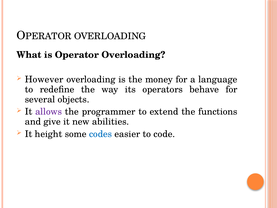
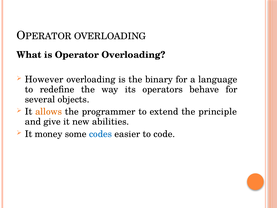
money: money -> binary
allows colour: purple -> orange
functions: functions -> principle
height: height -> money
